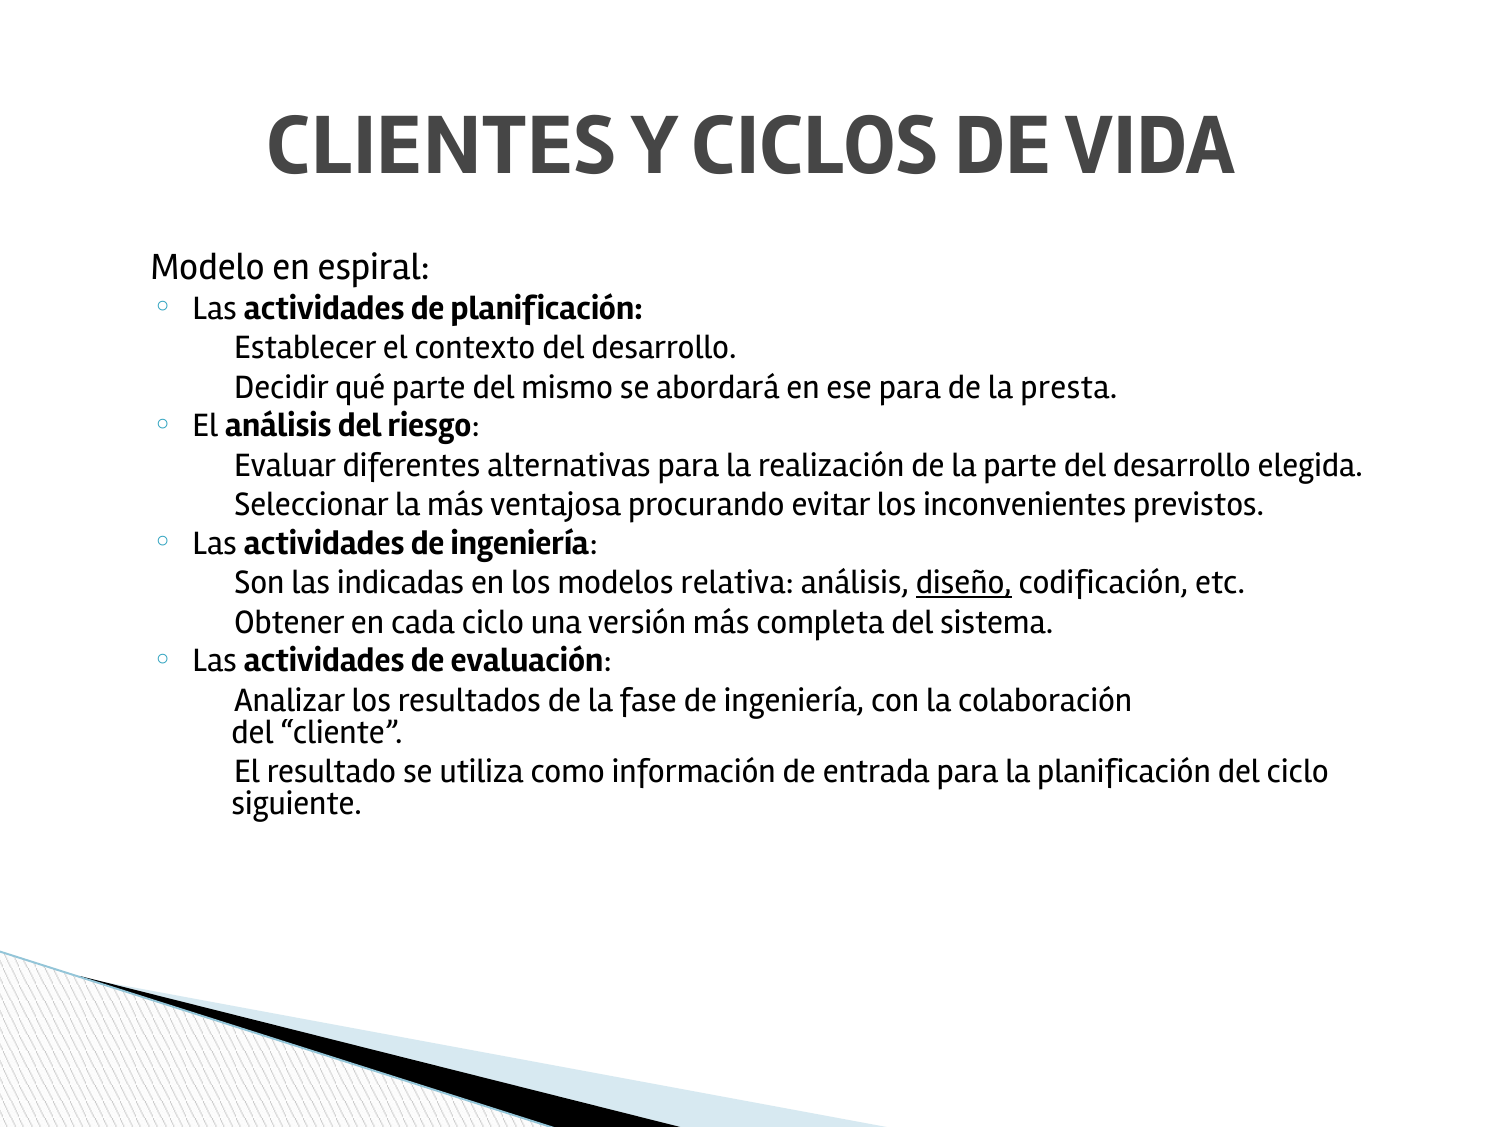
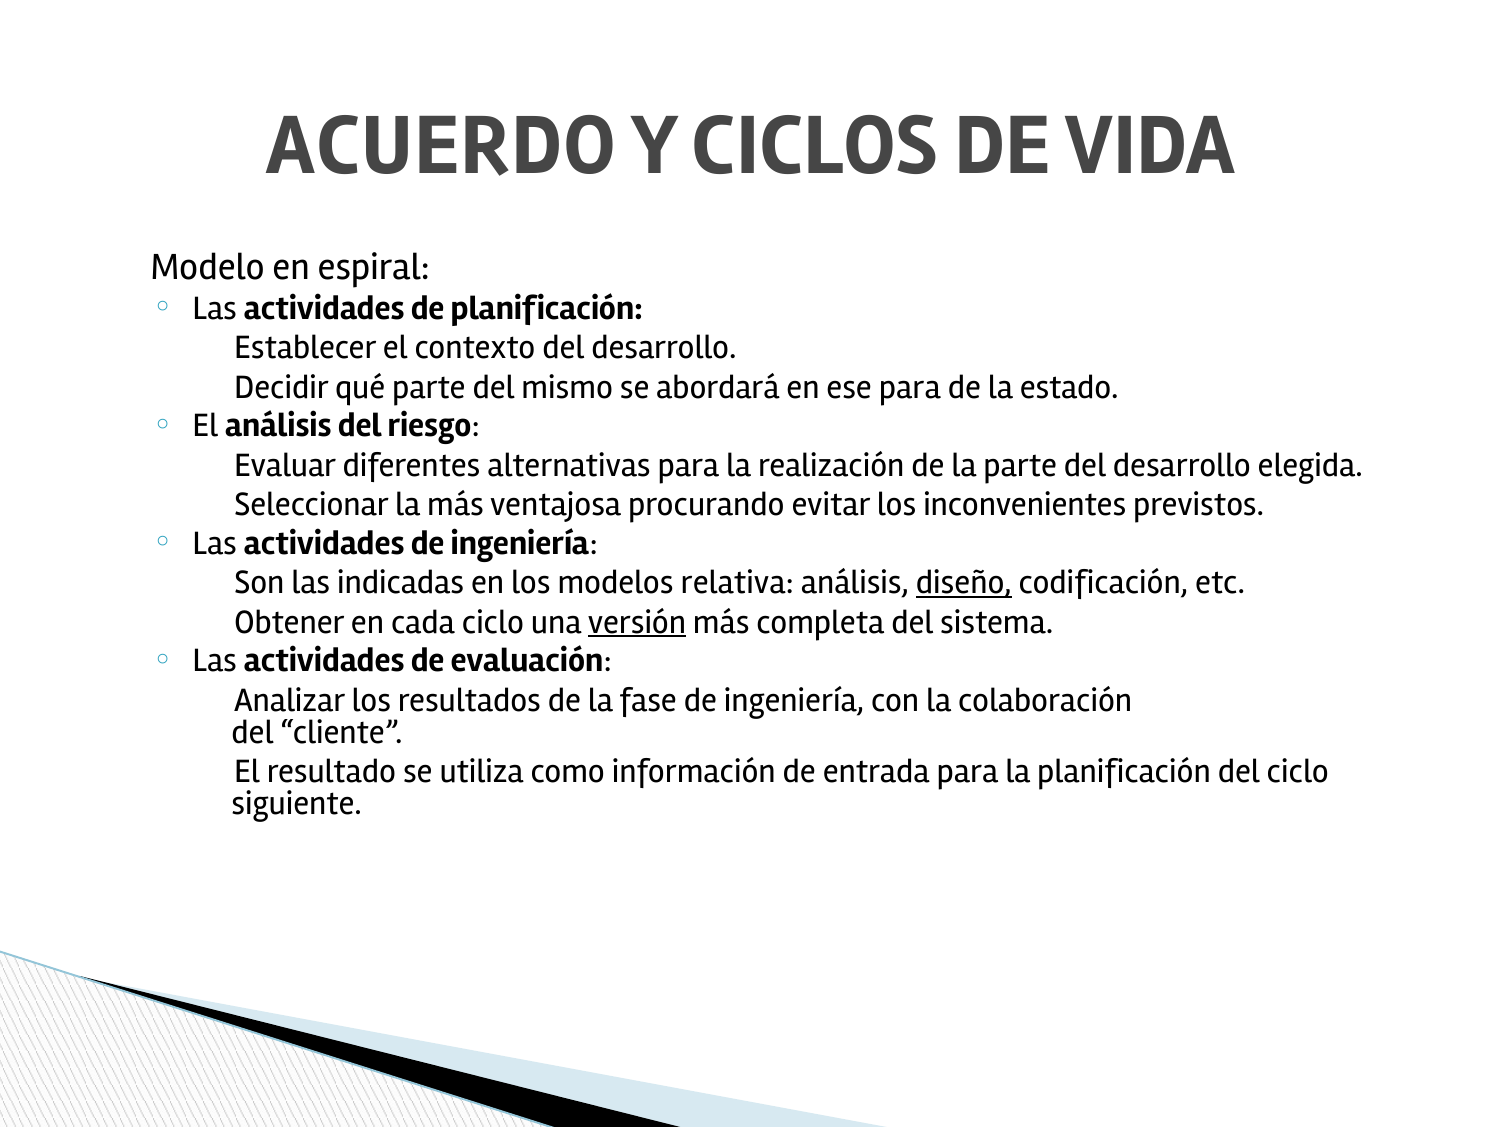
CLIENTES: CLIENTES -> ACUERDO
presta: presta -> estado
versión underline: none -> present
